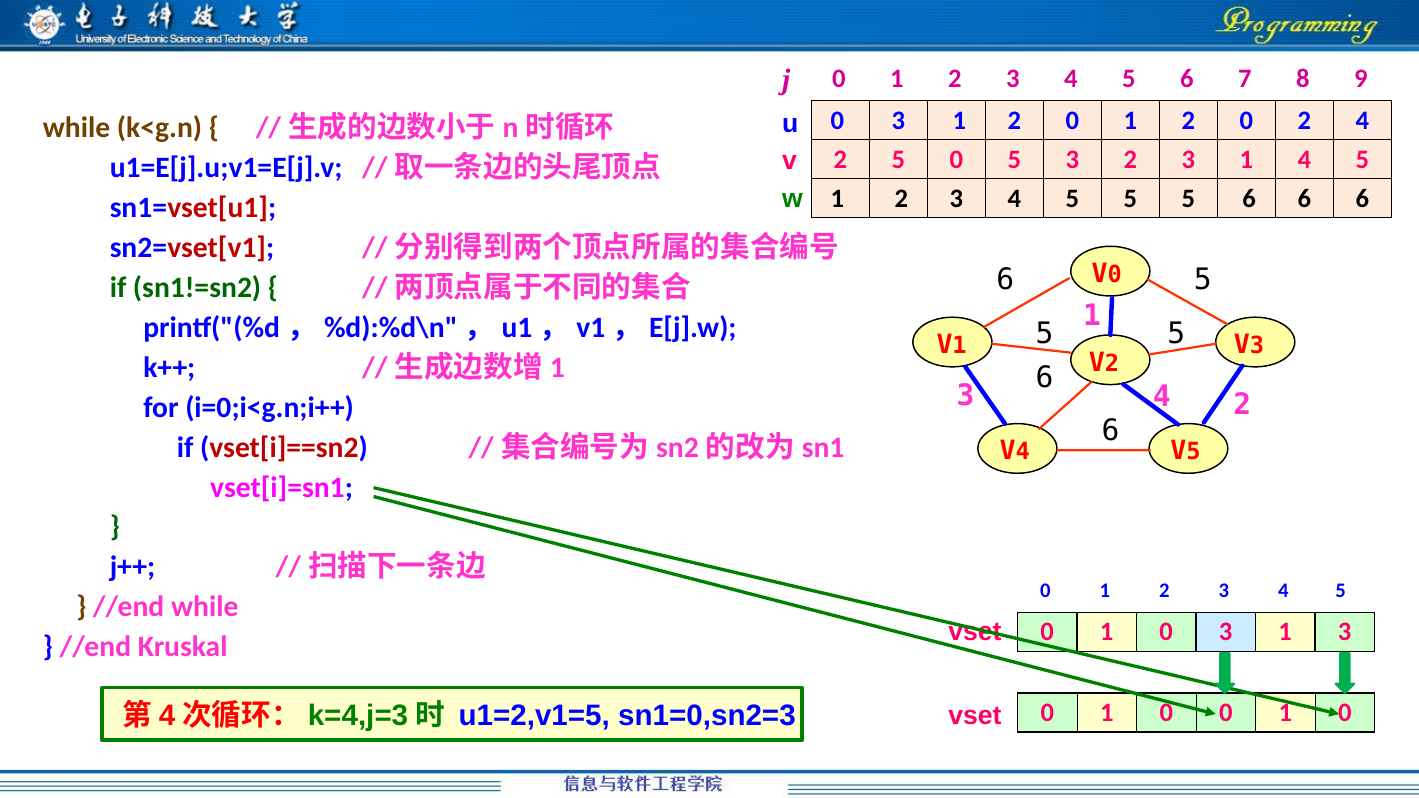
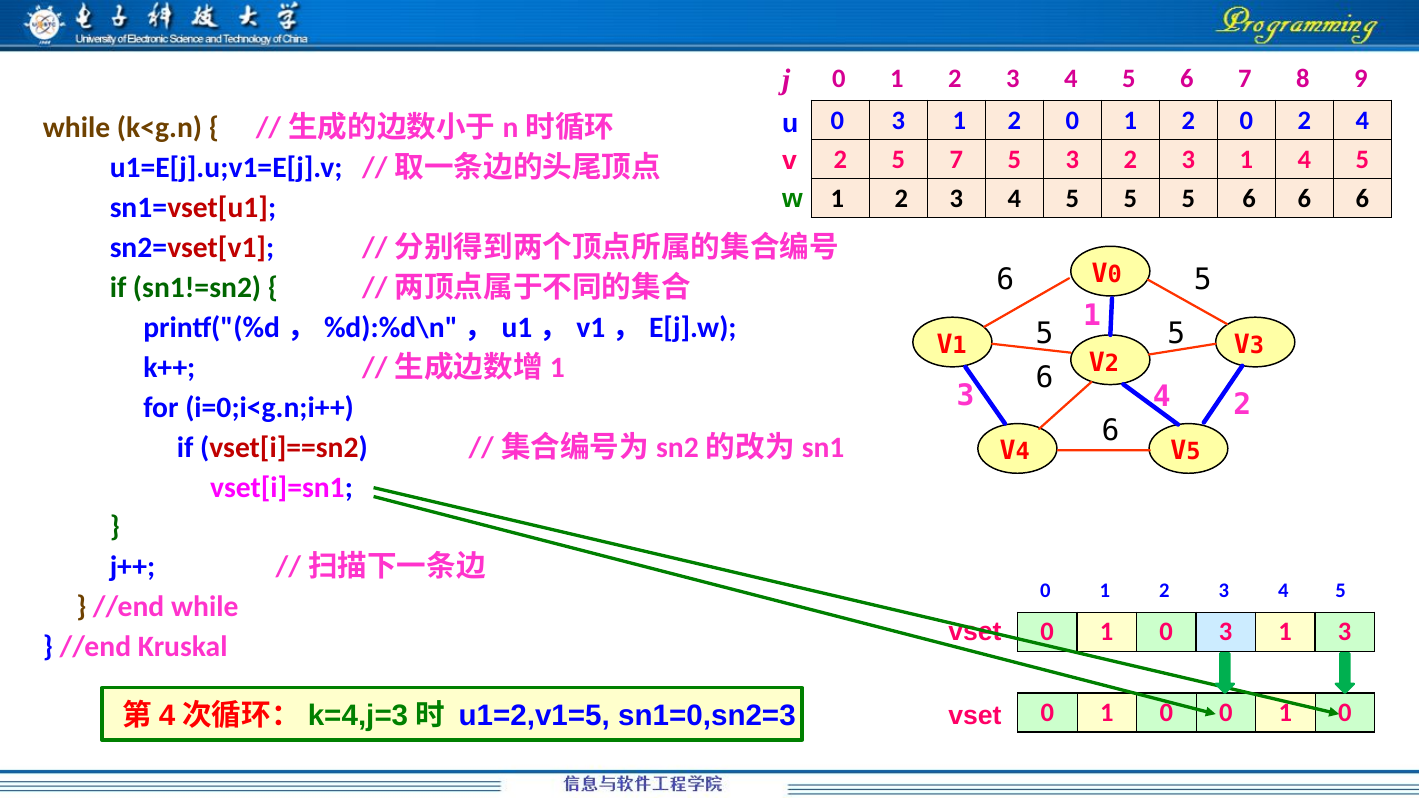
5 0: 0 -> 7
